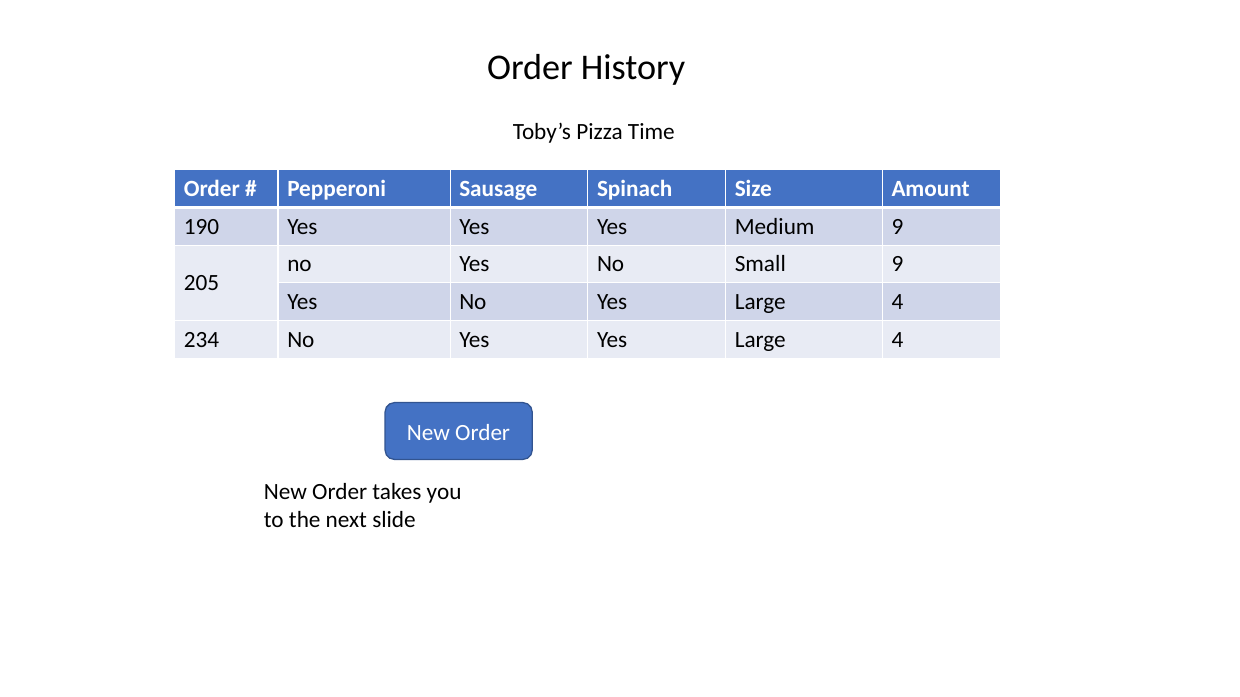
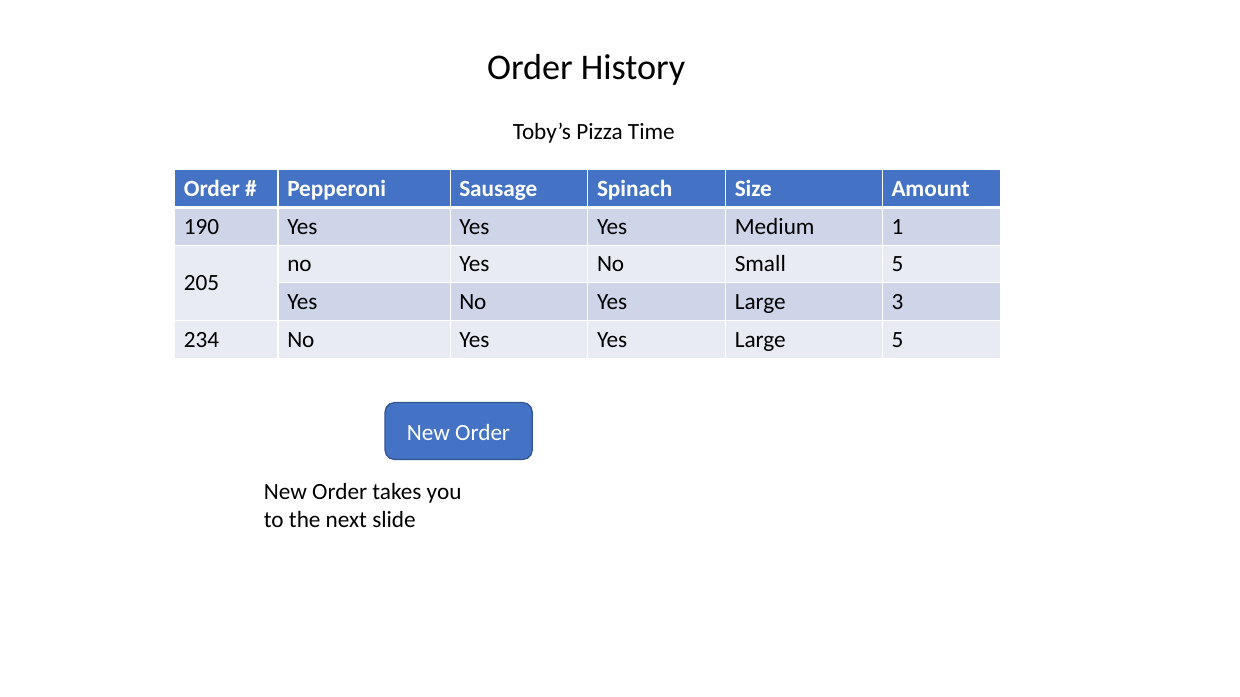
Medium 9: 9 -> 1
Small 9: 9 -> 5
No Yes Large 4: 4 -> 3
Yes Yes Large 4: 4 -> 5
